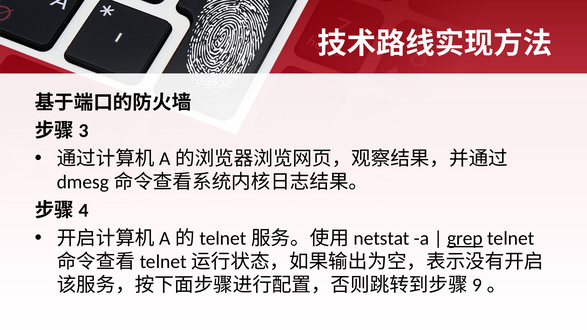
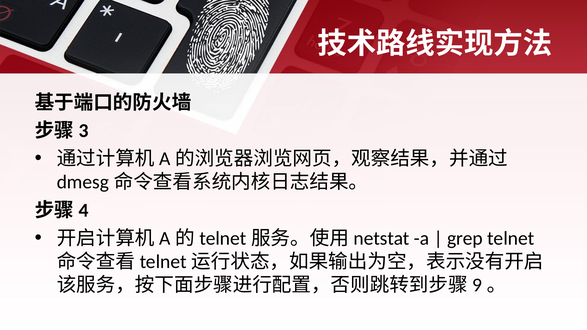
grep underline: present -> none
